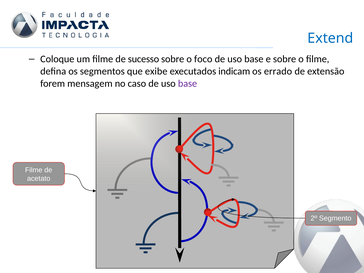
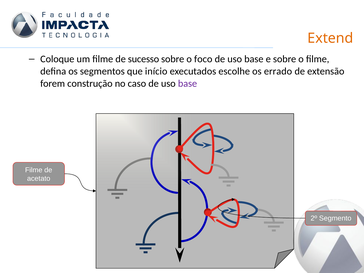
Extend colour: blue -> orange
exibe: exibe -> início
indicam: indicam -> escolhe
mensagem: mensagem -> construção
